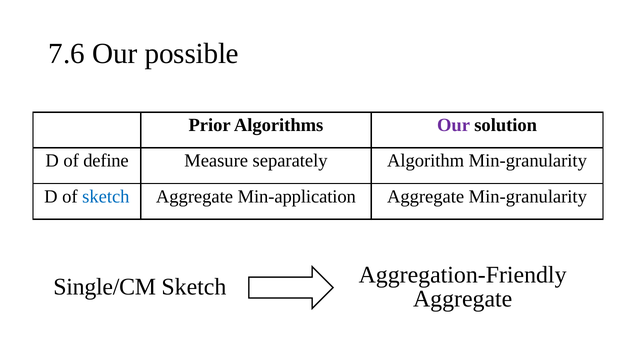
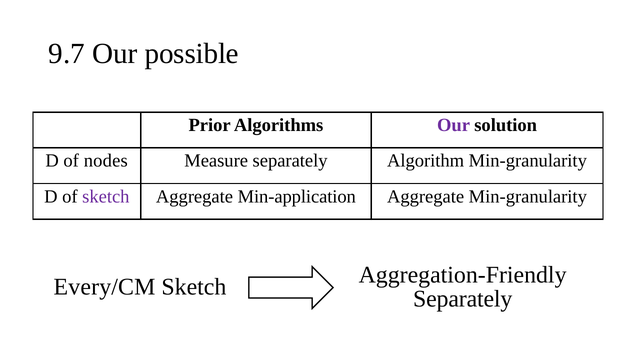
7.6: 7.6 -> 9.7
define: define -> nodes
sketch at (106, 196) colour: blue -> purple
Single/CM: Single/CM -> Every/CM
Aggregate at (463, 299): Aggregate -> Separately
